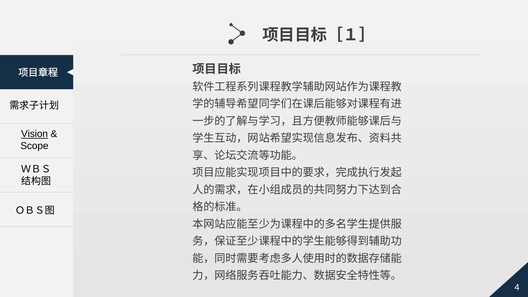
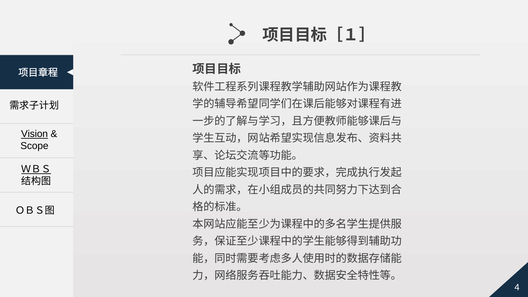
ＷＢＳ underline: none -> present
